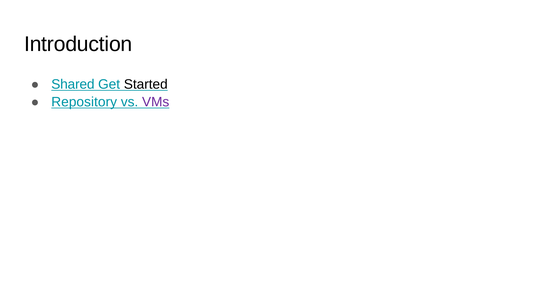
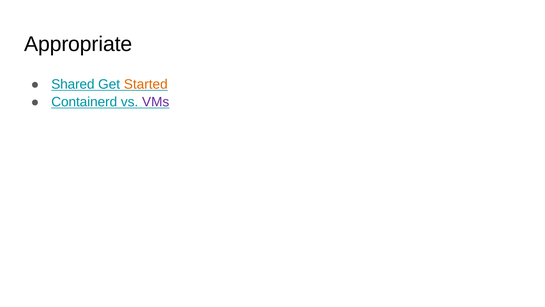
Introduction: Introduction -> Appropriate
Started colour: black -> orange
Repository: Repository -> Containerd
